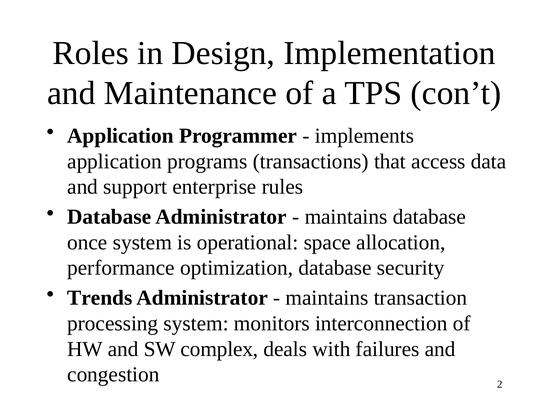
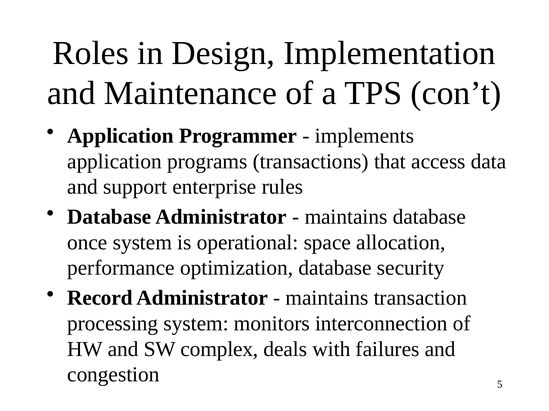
Trends: Trends -> Record
2: 2 -> 5
